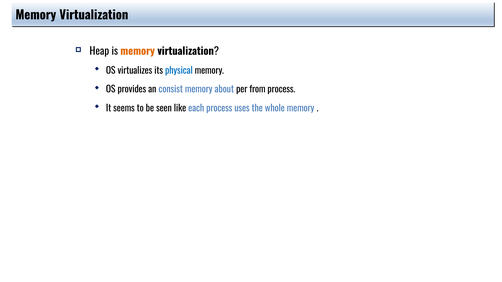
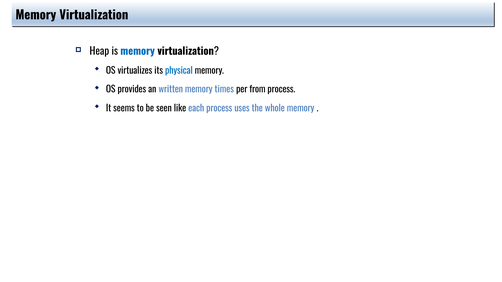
memory at (138, 51) colour: orange -> blue
consist: consist -> written
about: about -> times
